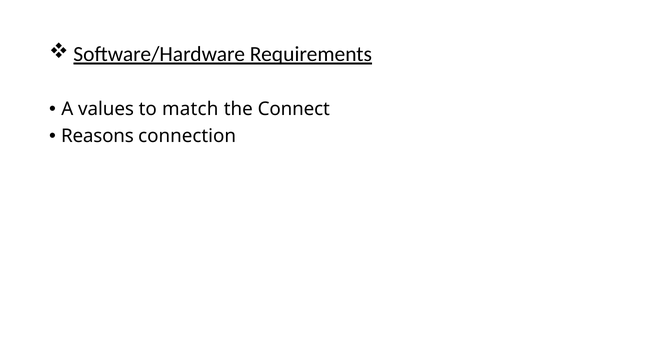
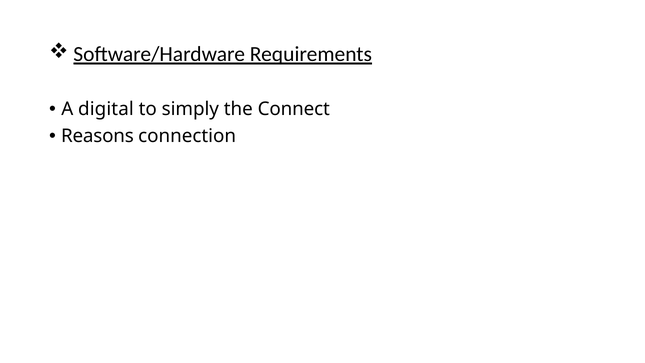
values: values -> digital
match: match -> simply
